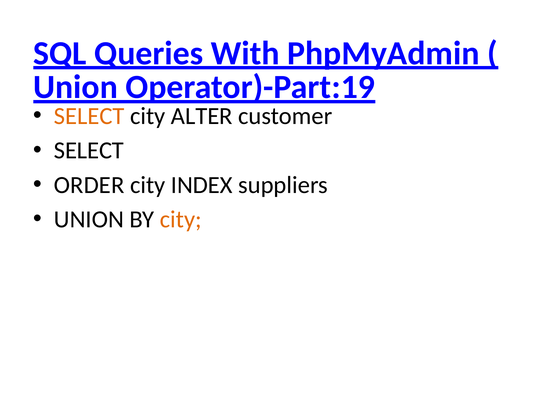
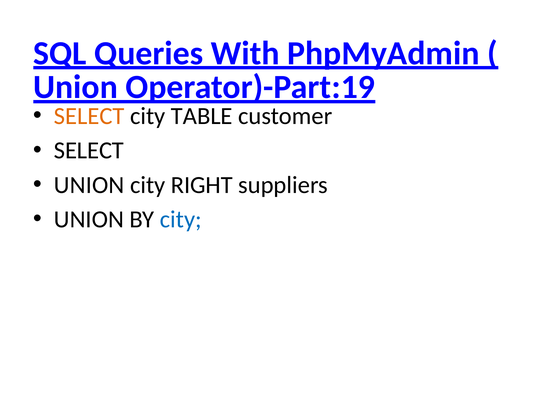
ALTER: ALTER -> TABLE
ORDER at (89, 185): ORDER -> UNION
INDEX: INDEX -> RIGHT
city at (181, 219) colour: orange -> blue
